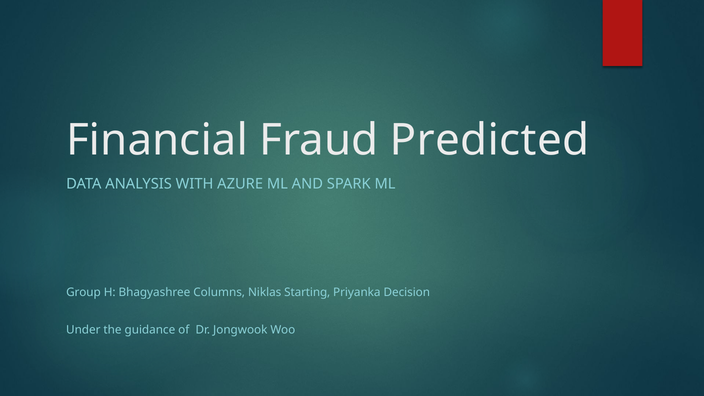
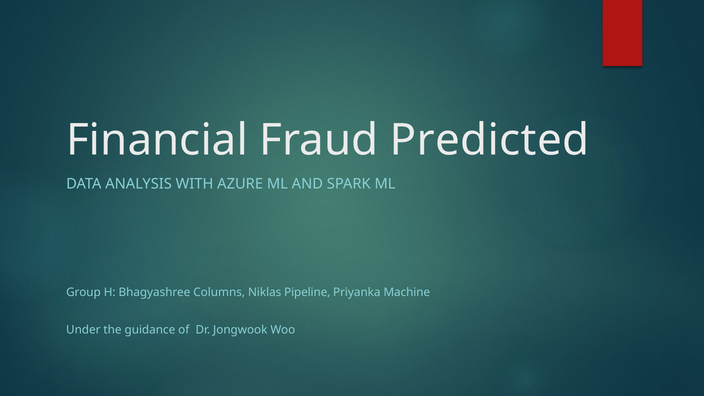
Starting: Starting -> Pipeline
Decision: Decision -> Machine
